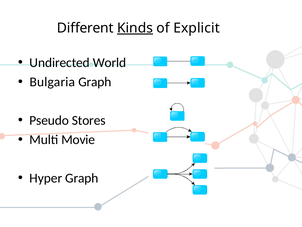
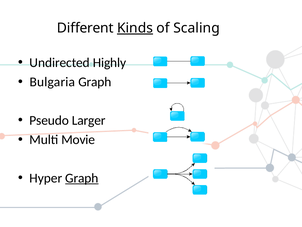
Explicit: Explicit -> Scaling
World: World -> Highly
Stores: Stores -> Larger
Graph at (82, 178) underline: none -> present
